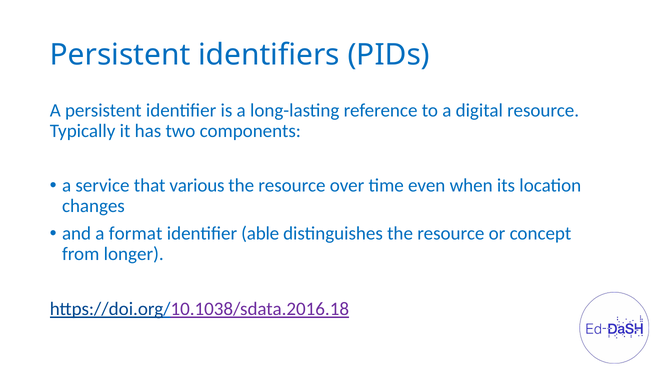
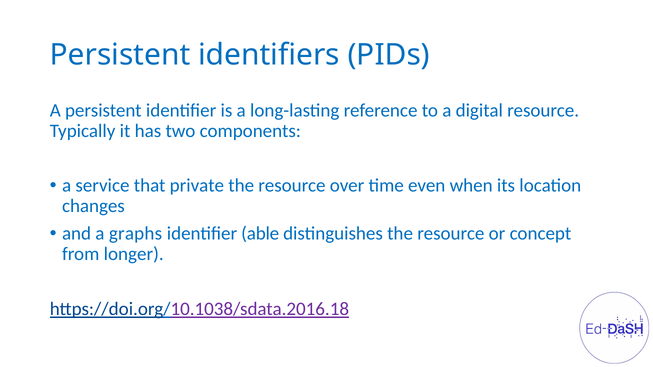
various: various -> private
format: format -> graphs
